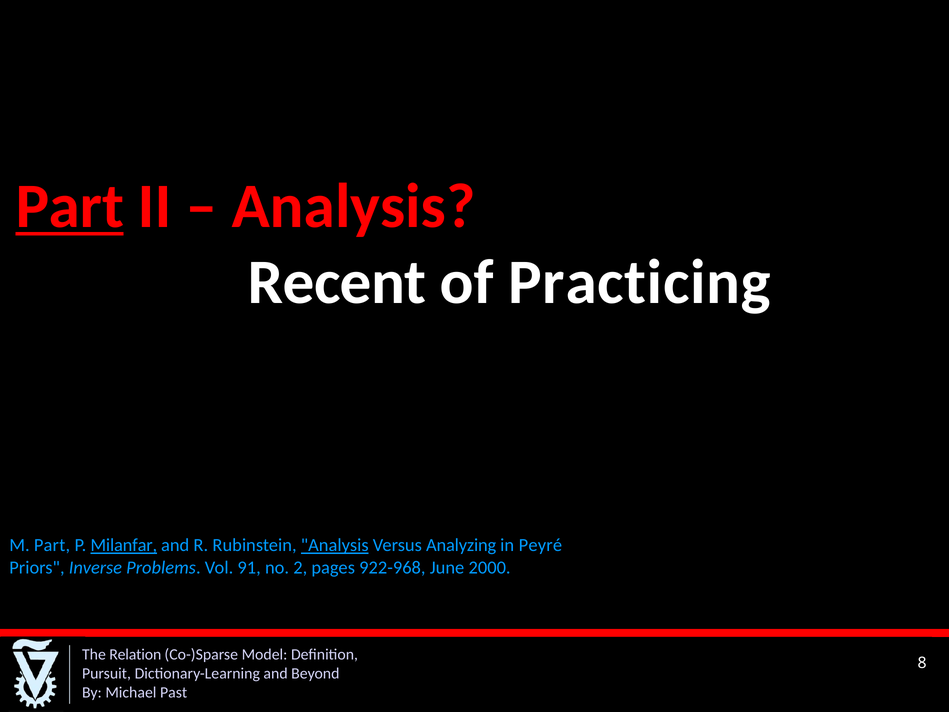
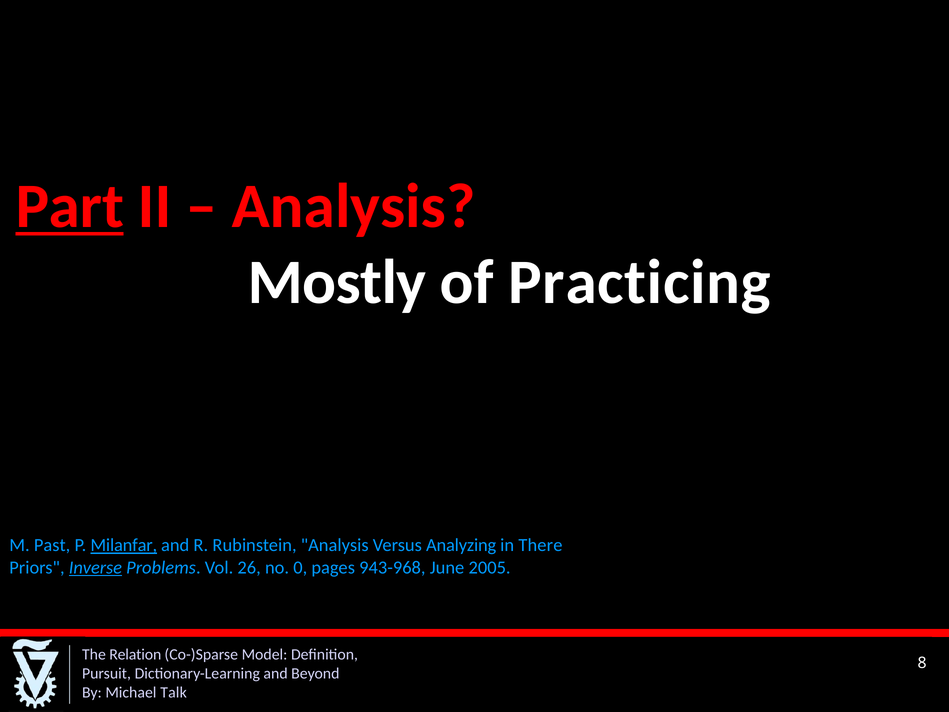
Recent: Recent -> Mostly
M Part: Part -> Past
Analysis at (335, 545) underline: present -> none
Peyré: Peyré -> There
Inverse underline: none -> present
91: 91 -> 26
2: 2 -> 0
922-968: 922-968 -> 943-968
2000: 2000 -> 2005
Past: Past -> Talk
